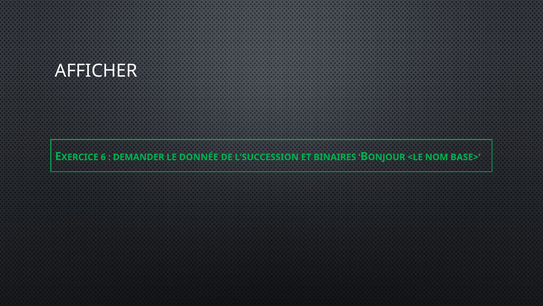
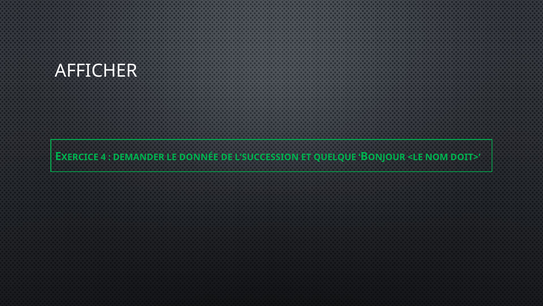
6: 6 -> 4
BINAIRES: BINAIRES -> QUELQUE
BASE>: BASE> -> DOIT>
